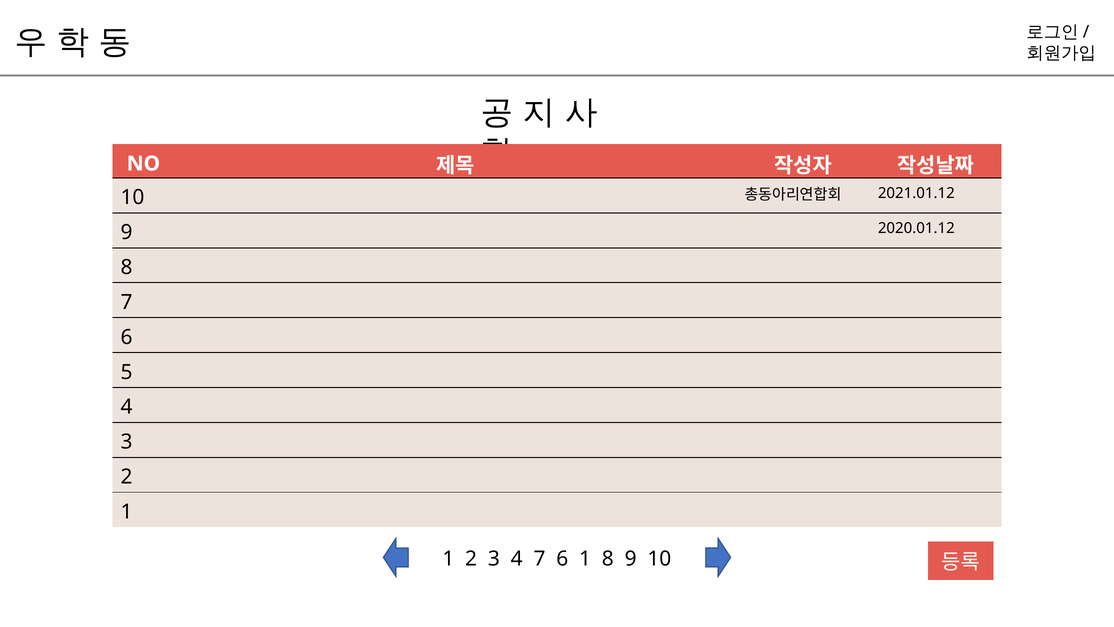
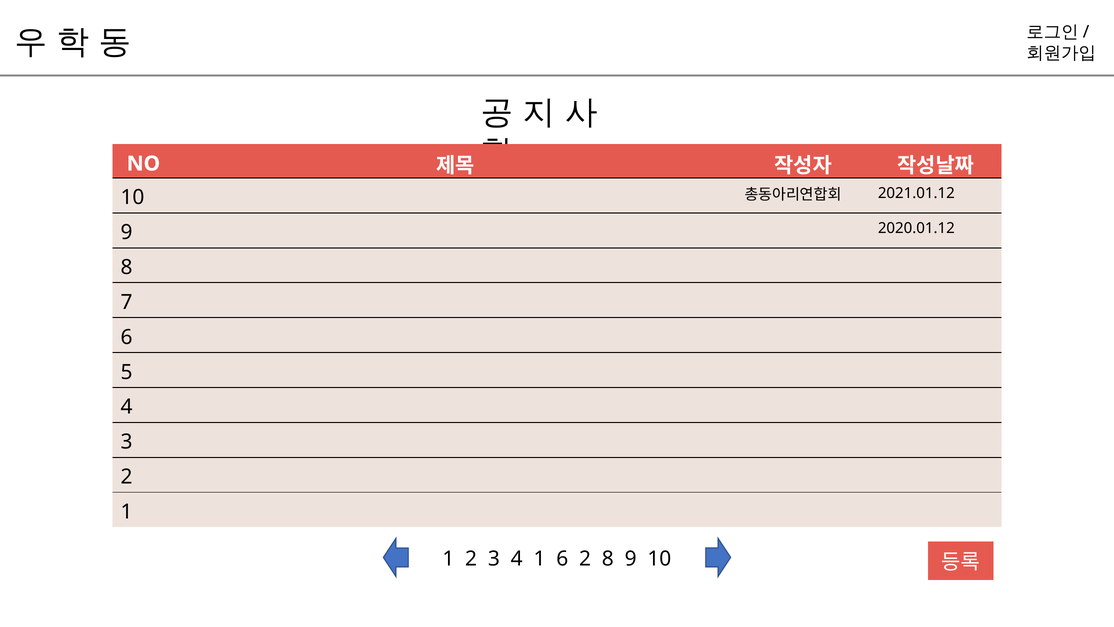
4 7: 7 -> 1
6 1: 1 -> 2
